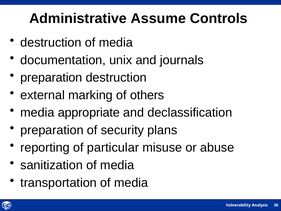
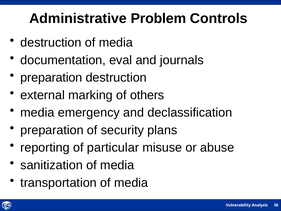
Assume: Assume -> Problem
unix: unix -> eval
appropriate: appropriate -> emergency
